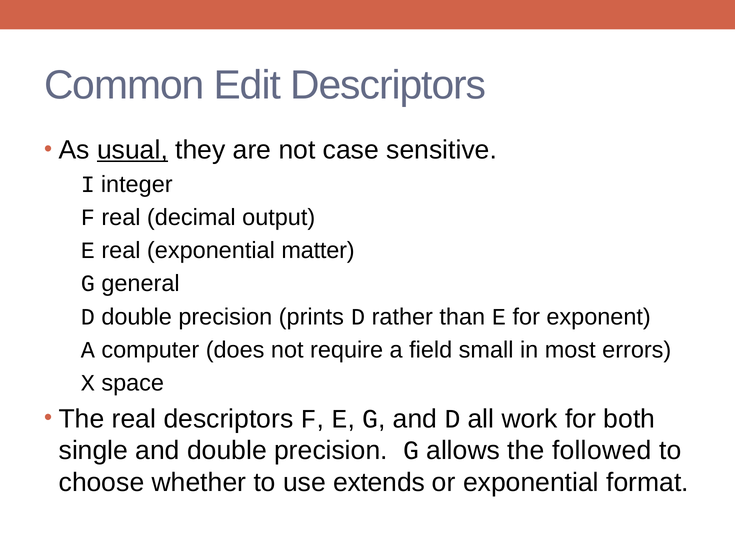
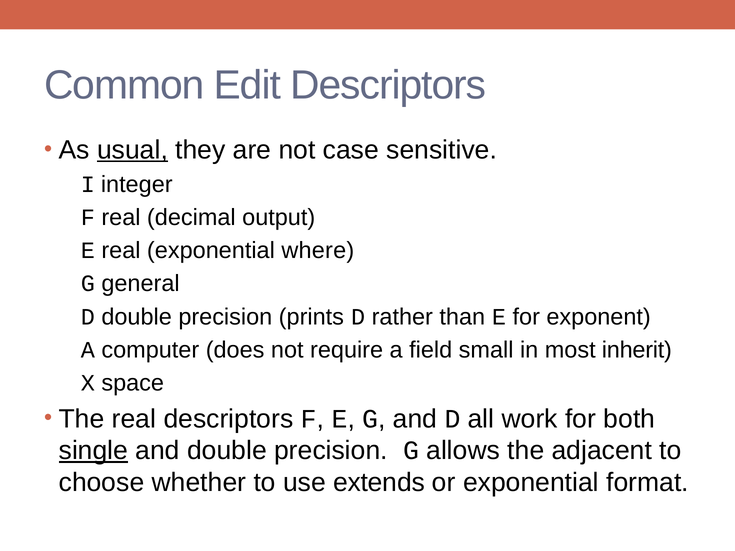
matter: matter -> where
errors: errors -> inherit
single underline: none -> present
followed: followed -> adjacent
